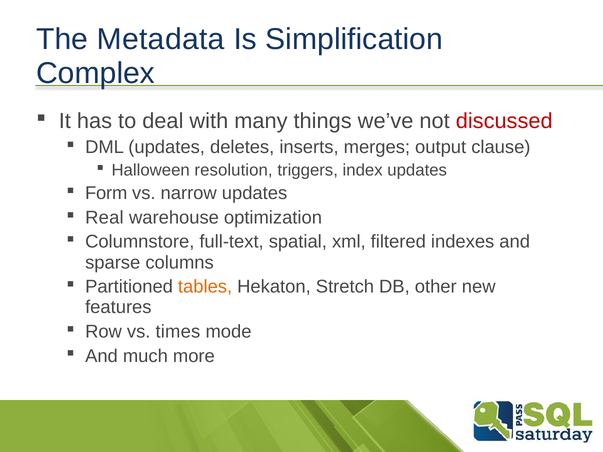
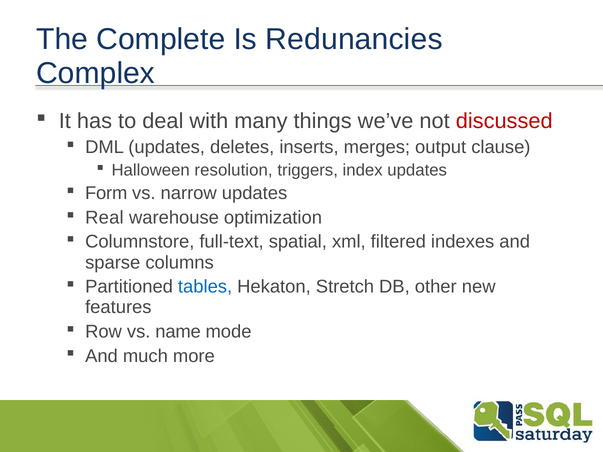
Metadata: Metadata -> Complete
Simplification: Simplification -> Redunancies
tables colour: orange -> blue
times: times -> name
